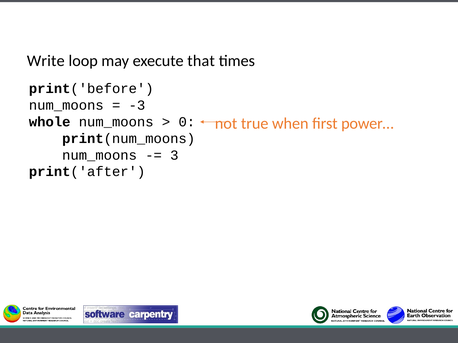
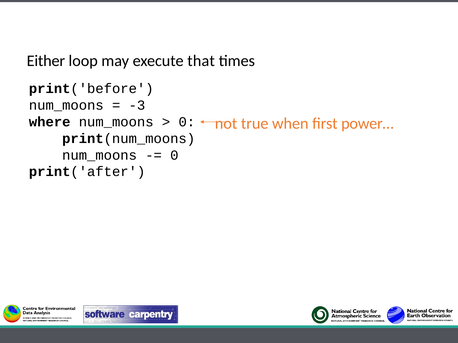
Write: Write -> Either
whole: whole -> where
3 at (174, 155): 3 -> 0
